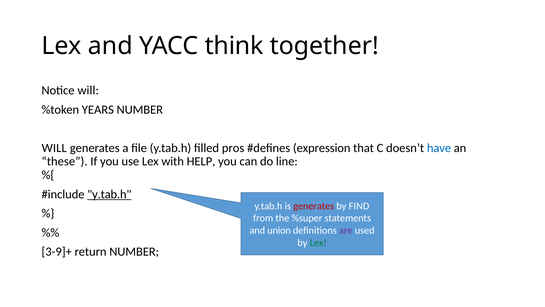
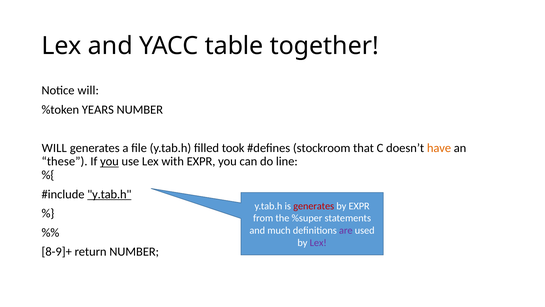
think: think -> table
pros: pros -> took
expression: expression -> stockroom
have colour: blue -> orange
you at (109, 161) underline: none -> present
with HELP: HELP -> EXPR
by FIND: FIND -> EXPR
union: union -> much
Lex at (318, 242) colour: green -> purple
3-9]+: 3-9]+ -> 8-9]+
